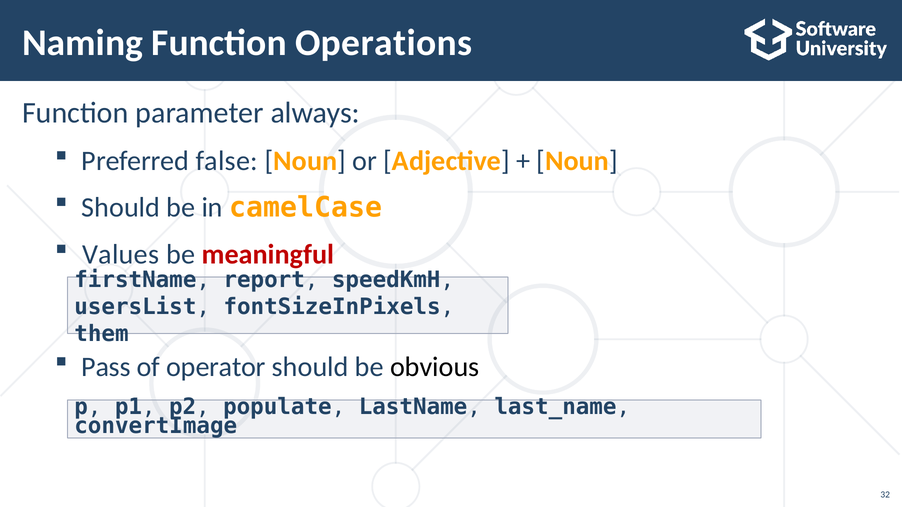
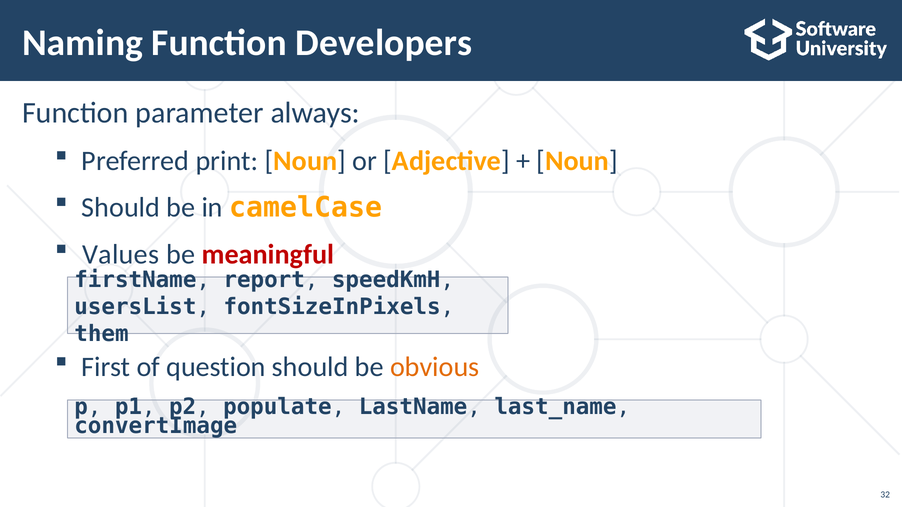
Operations: Operations -> Developers
false: false -> print
Pass: Pass -> First
operator: operator -> question
obvious colour: black -> orange
